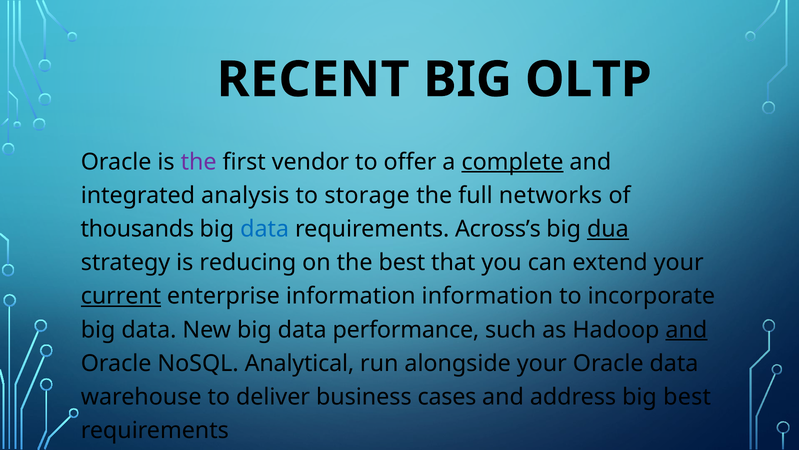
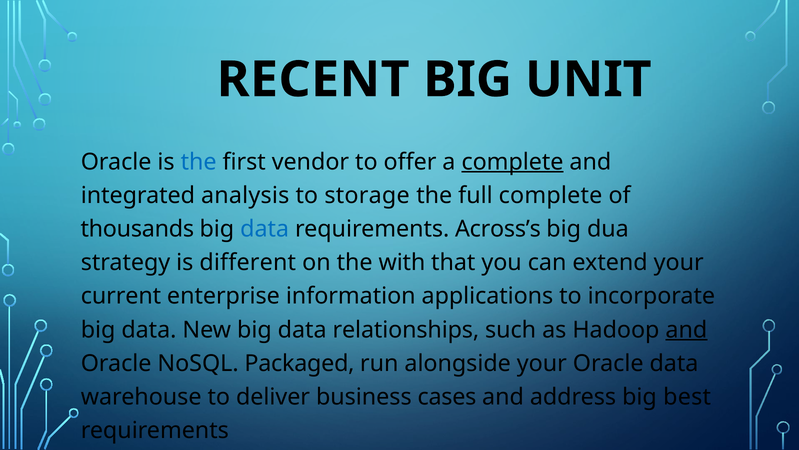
OLTP: OLTP -> UNIT
the at (199, 162) colour: purple -> blue
full networks: networks -> complete
dua underline: present -> none
reducing: reducing -> different
the best: best -> with
current underline: present -> none
information information: information -> applications
performance: performance -> relationships
Analytical: Analytical -> Packaged
